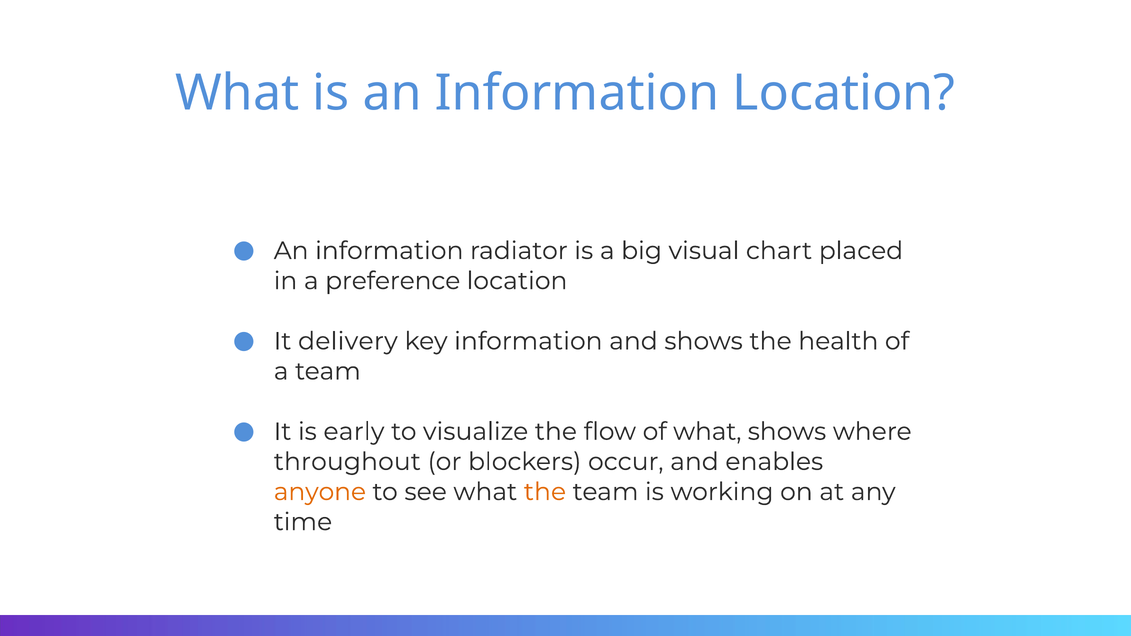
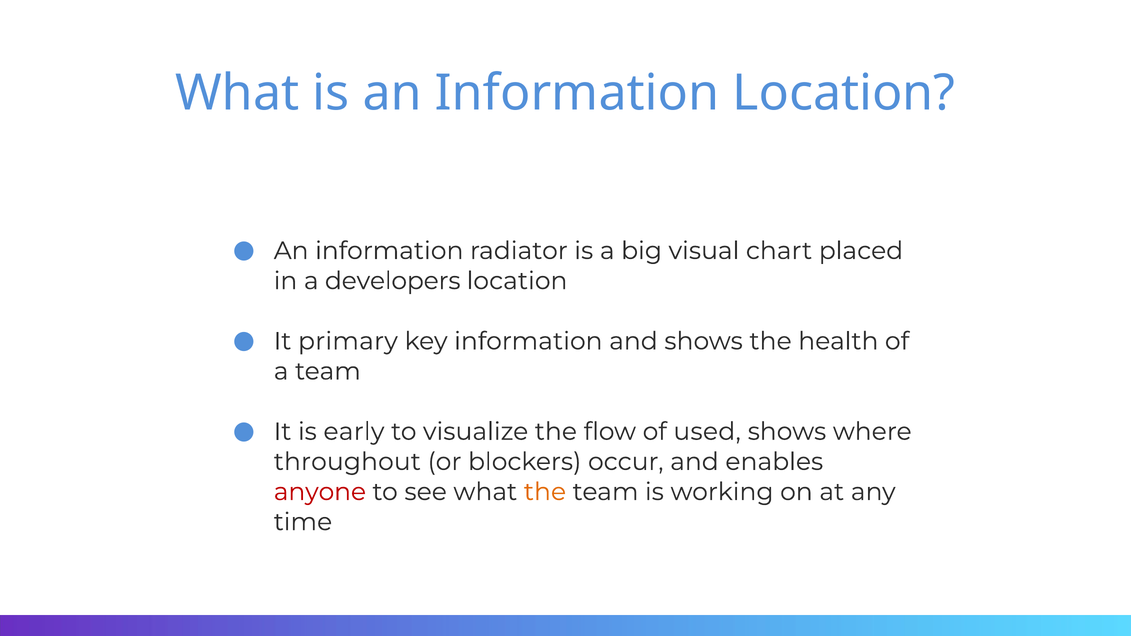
preference: preference -> developers
delivery: delivery -> primary
of what: what -> used
anyone colour: orange -> red
